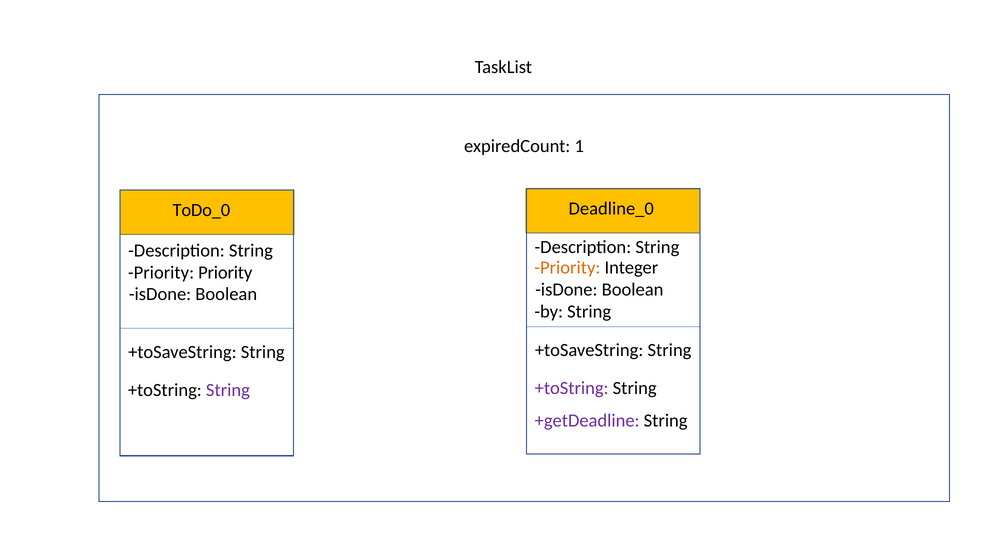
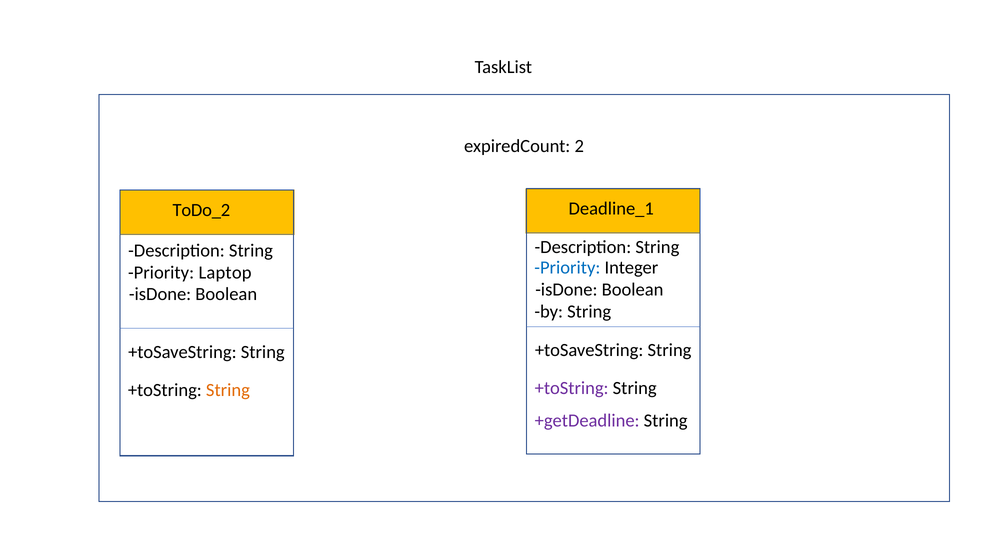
1: 1 -> 2
Deadline_0: Deadline_0 -> Deadline_1
ToDo_0: ToDo_0 -> ToDo_2
Priority at (567, 268) colour: orange -> blue
Priority Priority: Priority -> Laptop
String at (228, 390) colour: purple -> orange
